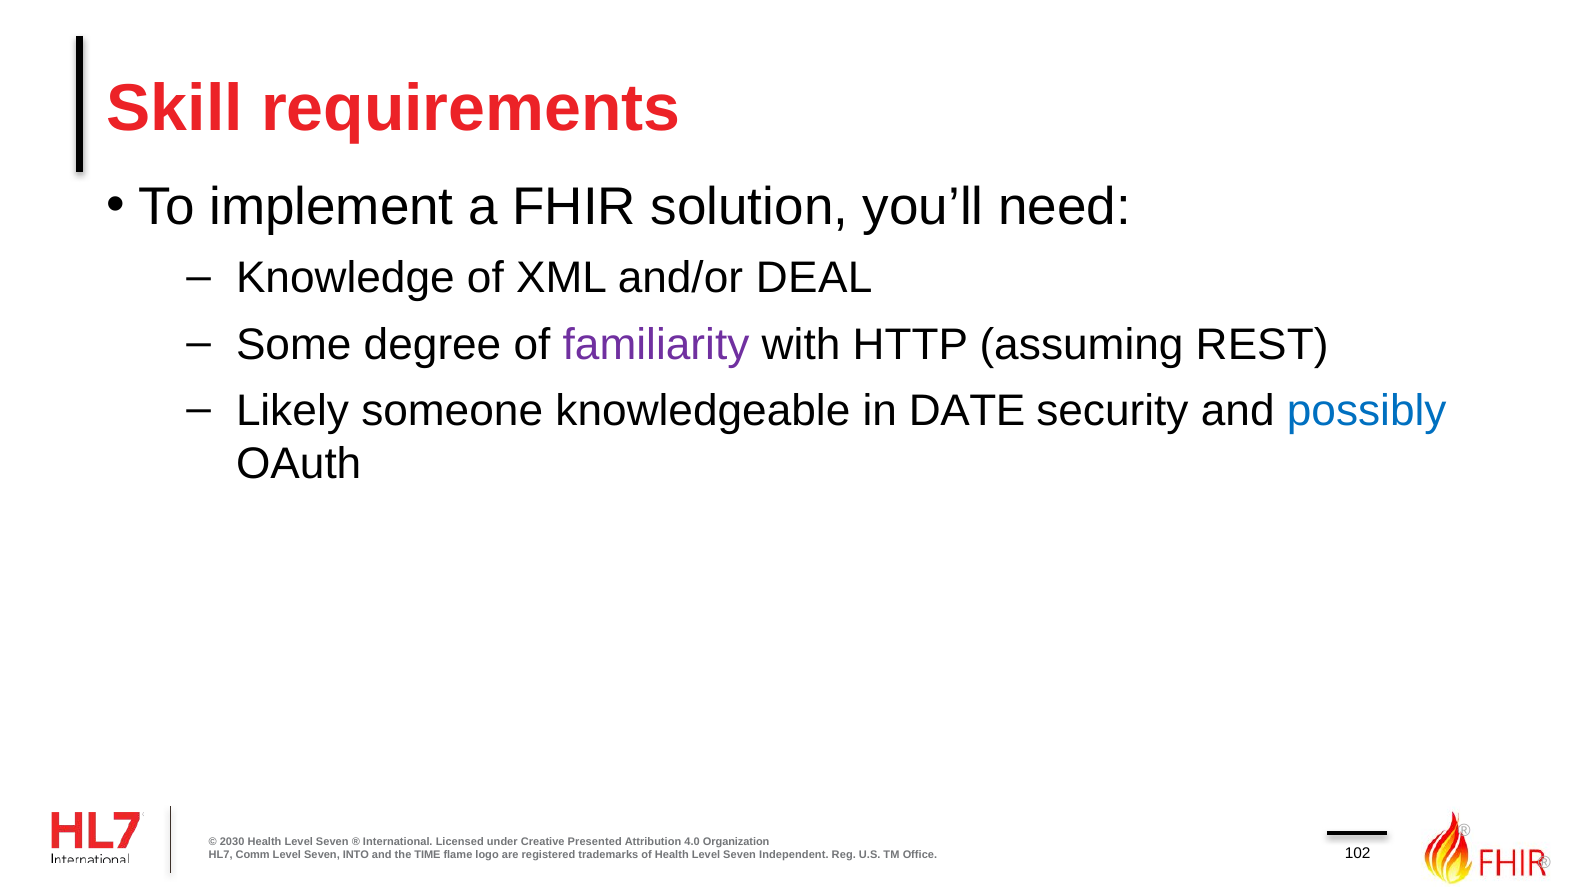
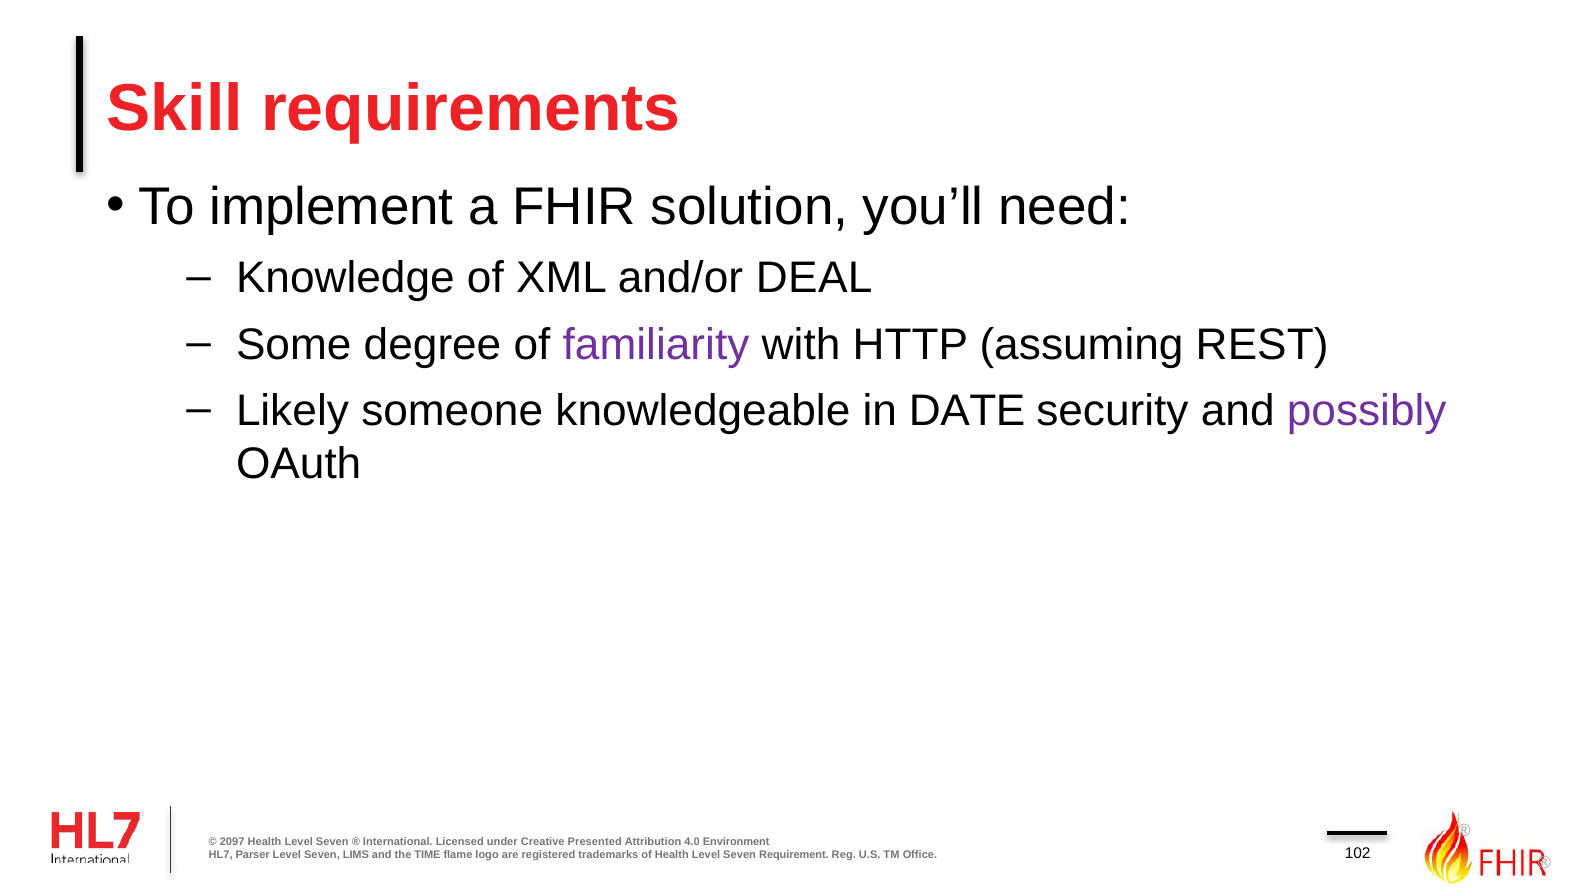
possibly colour: blue -> purple
2030: 2030 -> 2097
Organization: Organization -> Environment
Comm: Comm -> Parser
INTO: INTO -> LIMS
Independent: Independent -> Requirement
